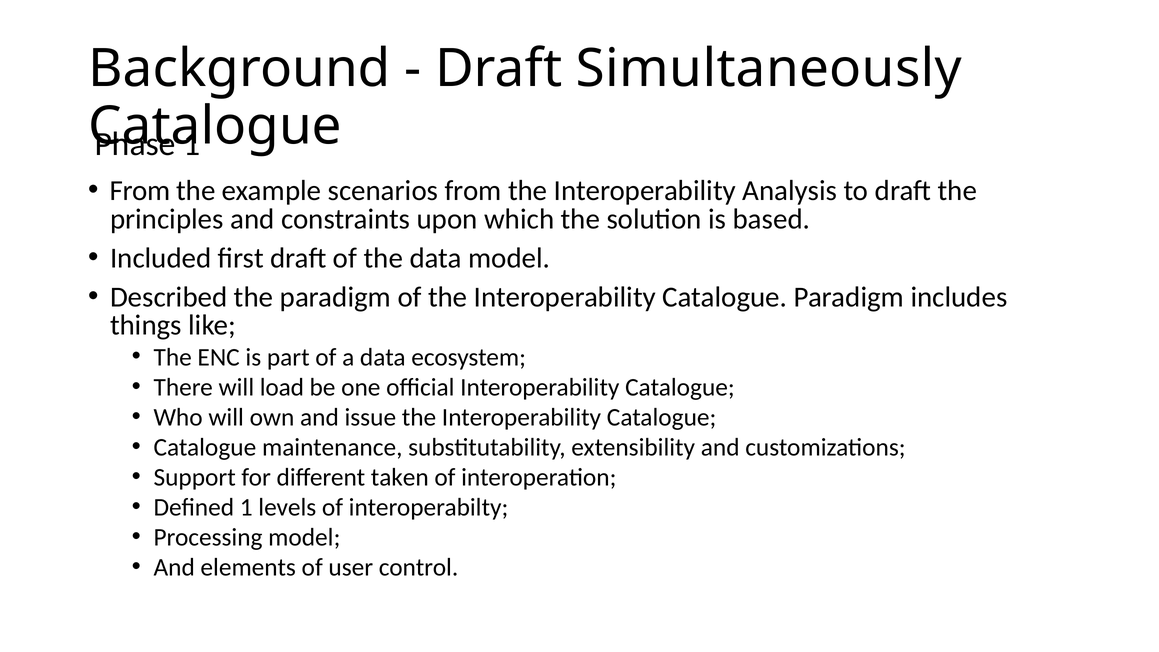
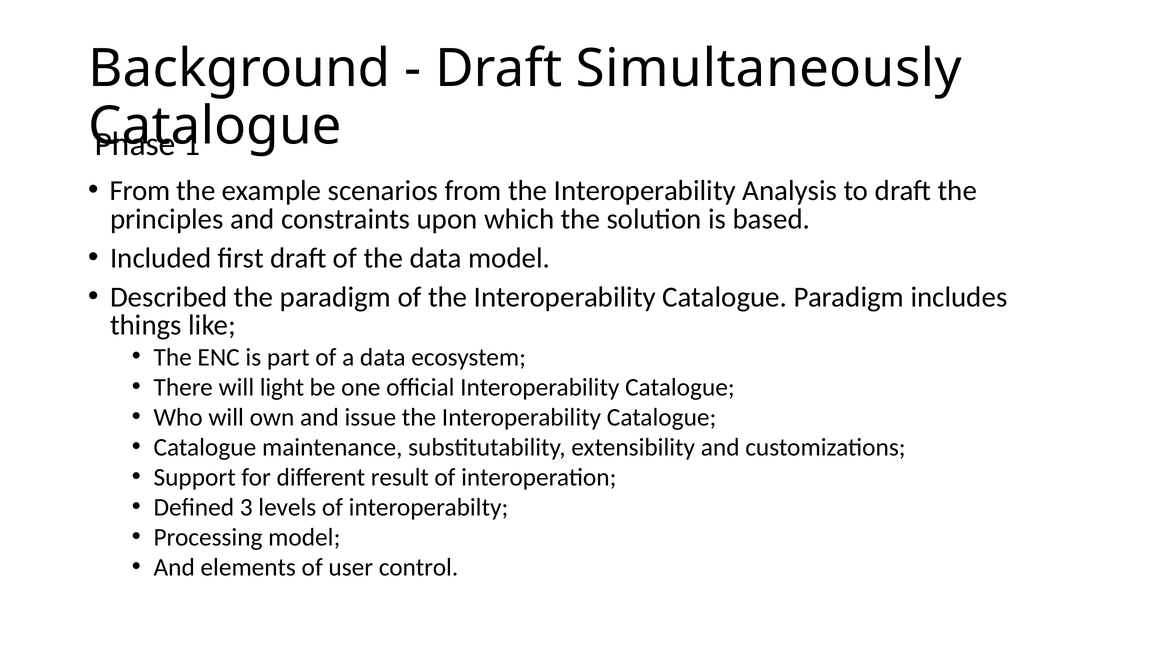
load: load -> light
taken: taken -> result
Defined 1: 1 -> 3
